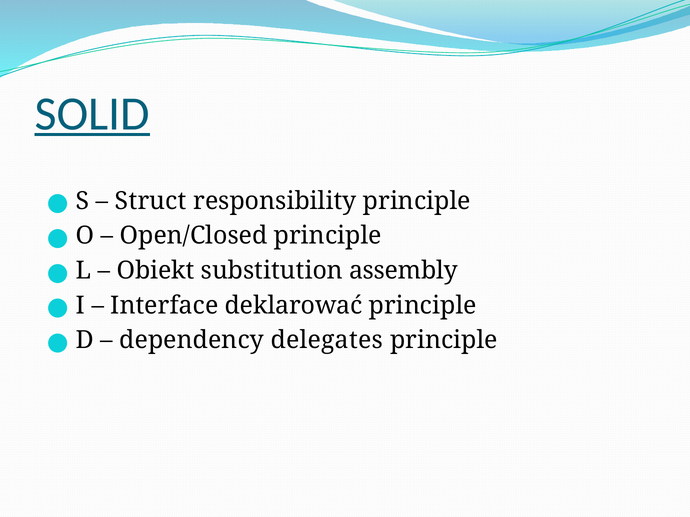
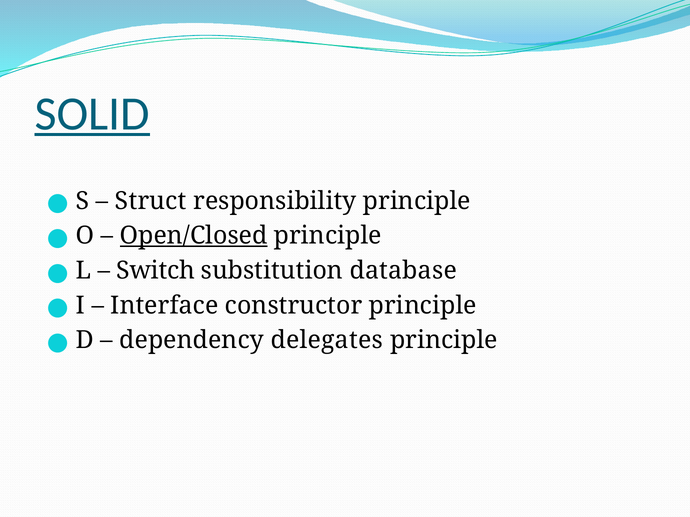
Open/Closed underline: none -> present
Obiekt: Obiekt -> Switch
assembly: assembly -> database
deklarować: deklarować -> constructor
